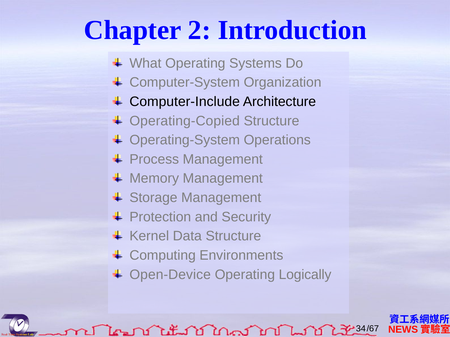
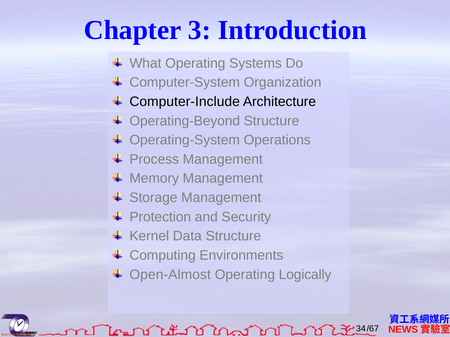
2: 2 -> 3
Operating-Copied: Operating-Copied -> Operating-Beyond
Open-Device: Open-Device -> Open-Almost
